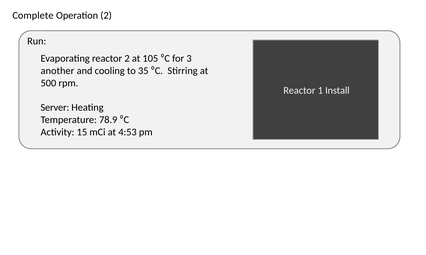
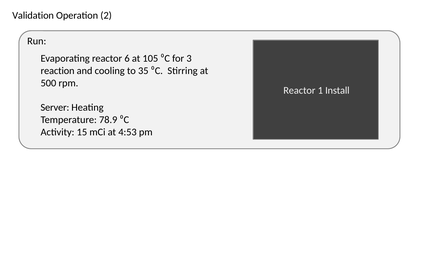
Complete: Complete -> Validation
reactor 2: 2 -> 6
another: another -> reaction
